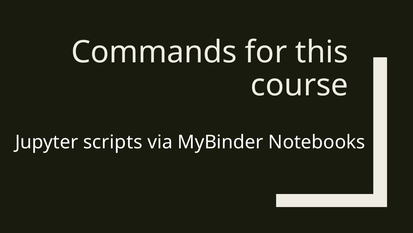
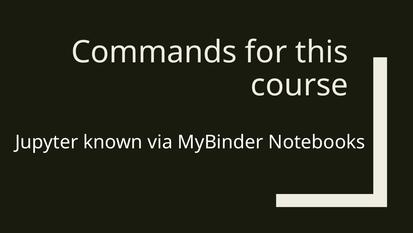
scripts: scripts -> known
